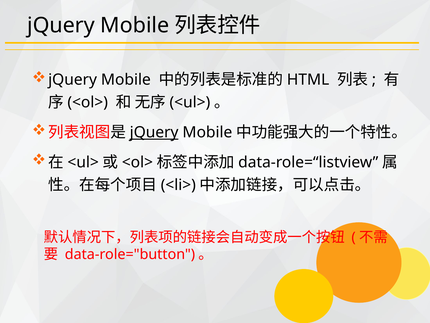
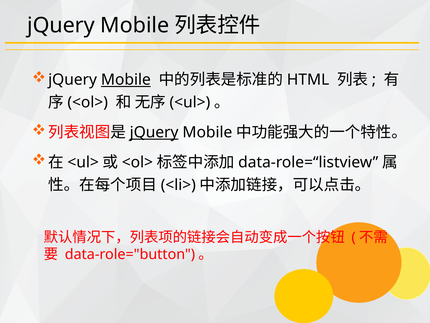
Mobile at (126, 80) underline: none -> present
